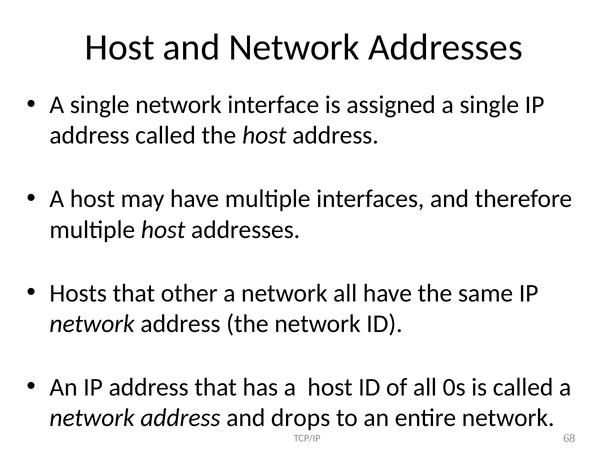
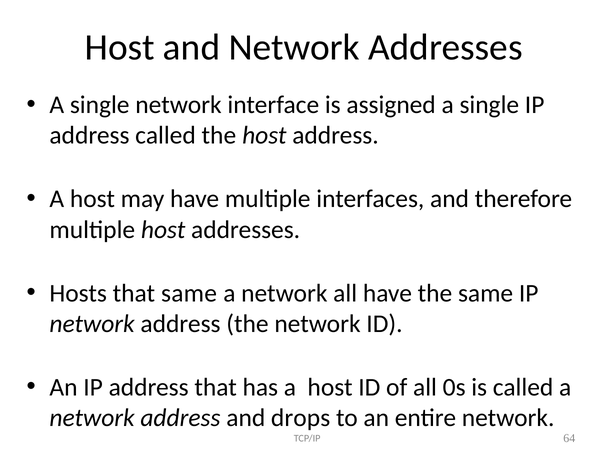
that other: other -> same
68: 68 -> 64
